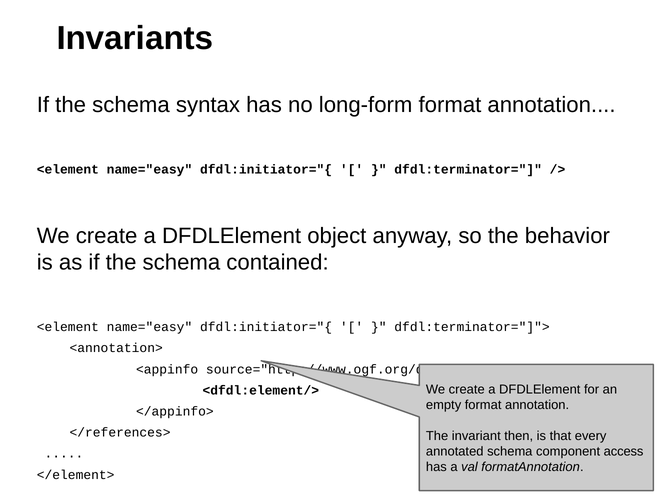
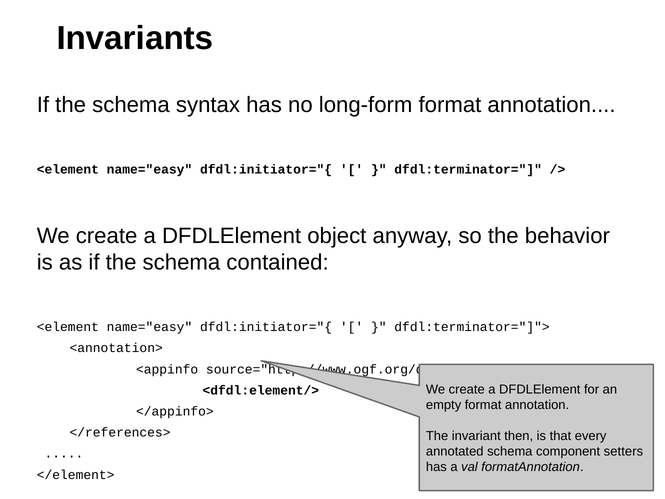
access: access -> setters
